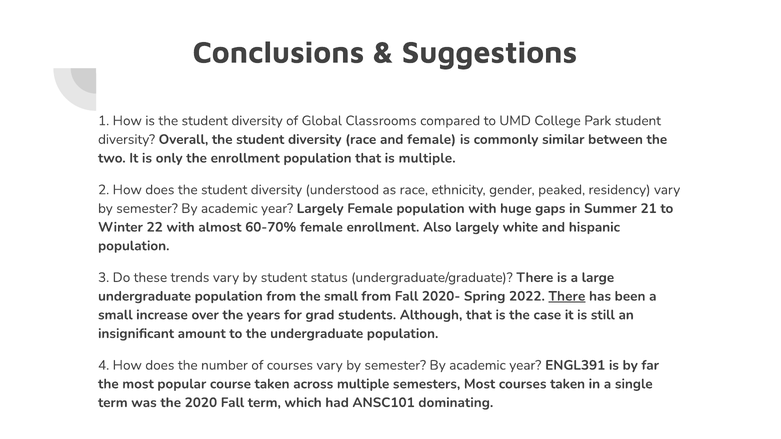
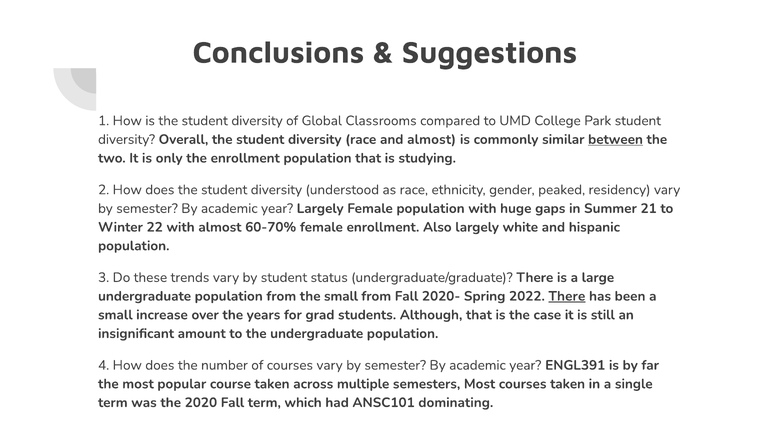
and female: female -> almost
between underline: none -> present
is multiple: multiple -> studying
